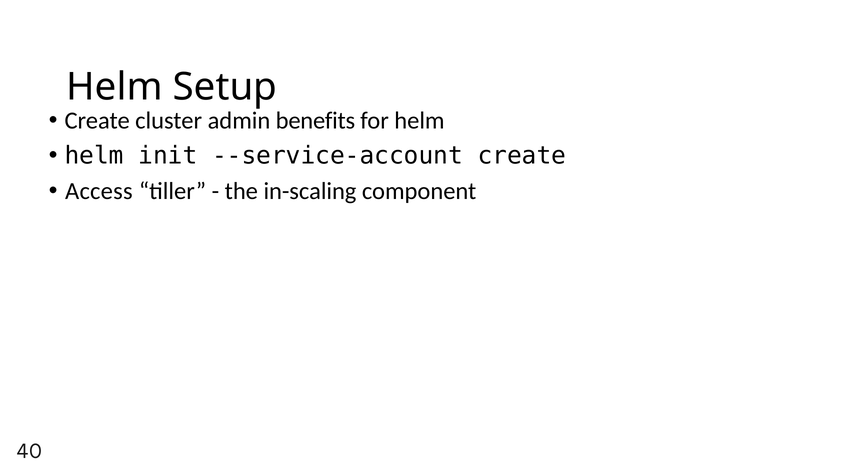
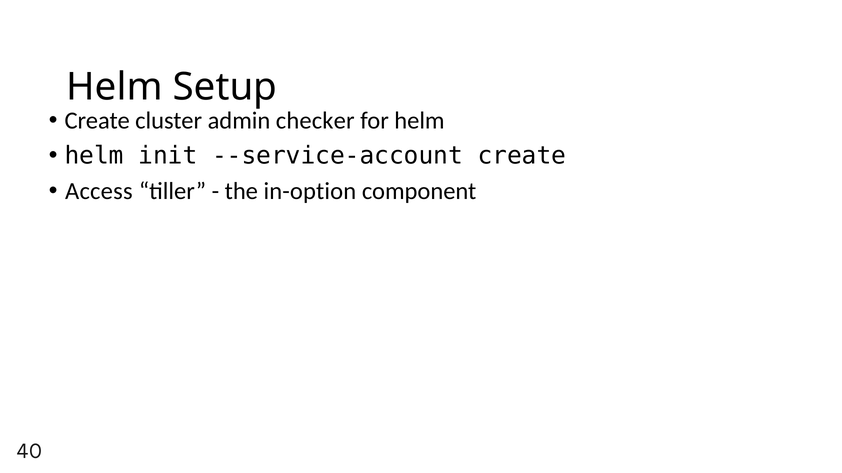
benefits: benefits -> checker
in-scaling: in-scaling -> in-option
